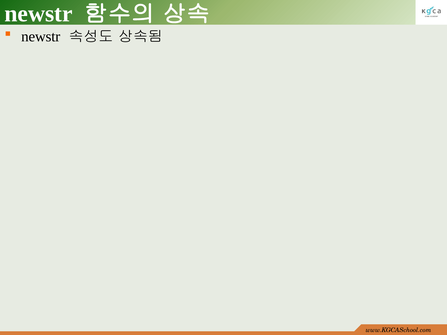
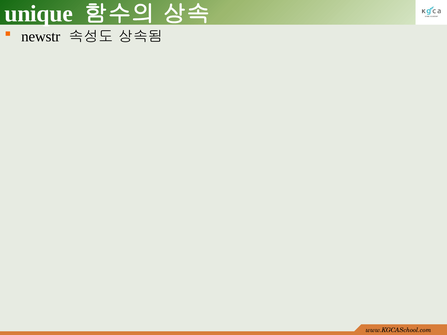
newstr at (39, 14): newstr -> unique
